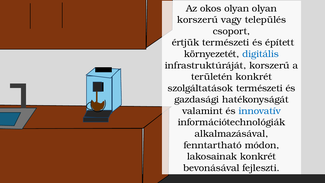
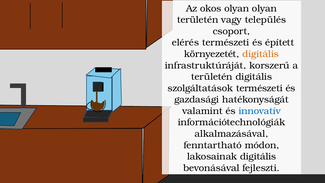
korszerű at (198, 20): korszerű -> területén
értjük: értjük -> elérés
digitális at (261, 54) colour: blue -> orange
területén konkrét: konkrét -> digitális
lakosainak konkrét: konkrét -> digitális
